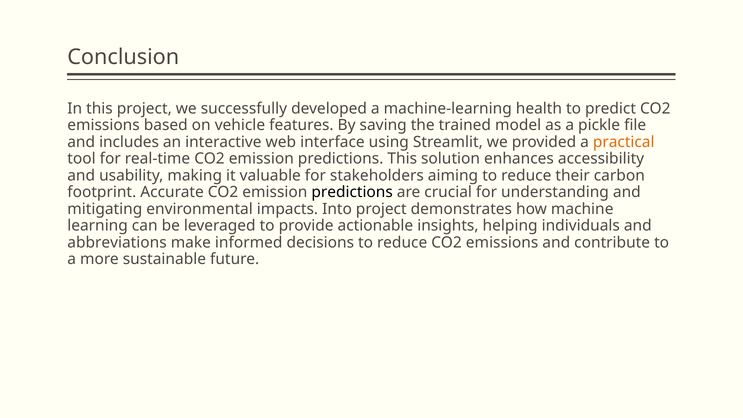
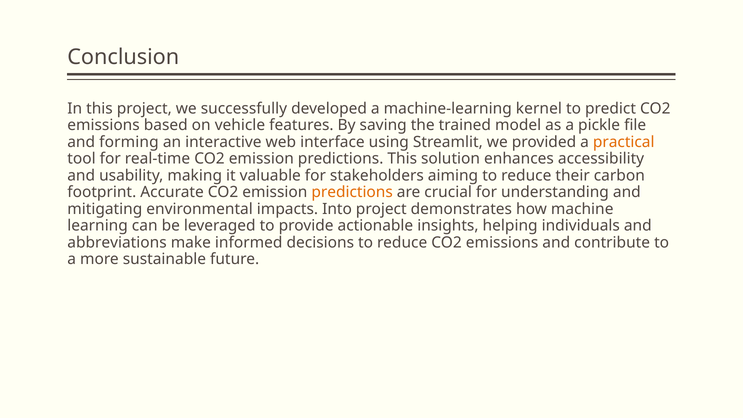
health: health -> kernel
includes: includes -> forming
predictions at (352, 192) colour: black -> orange
